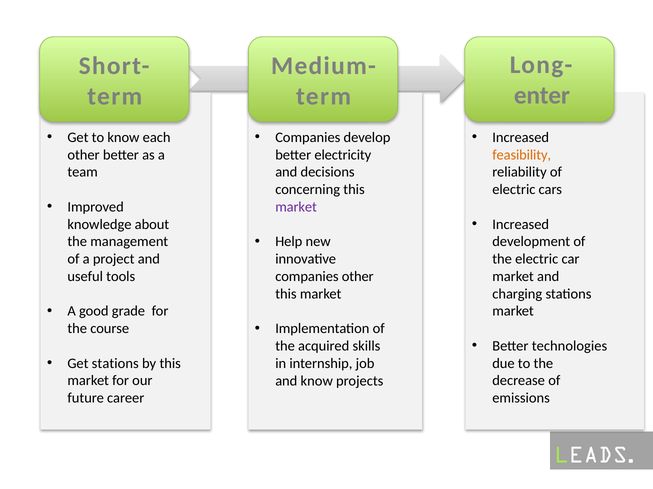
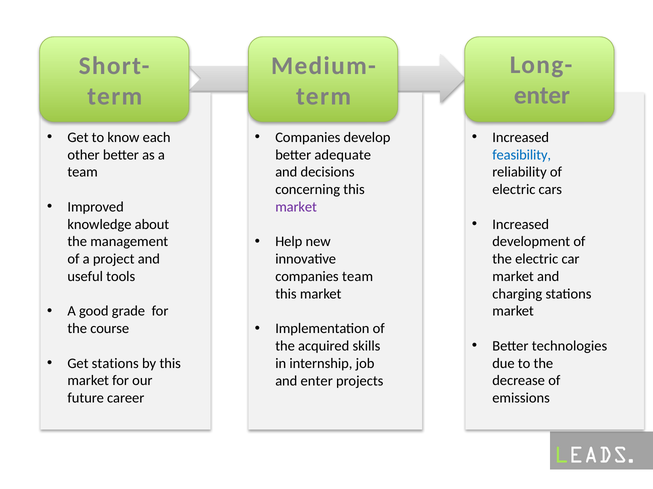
feasibility colour: orange -> blue
electricity: electricity -> adequate
companies other: other -> team
and know: know -> enter
